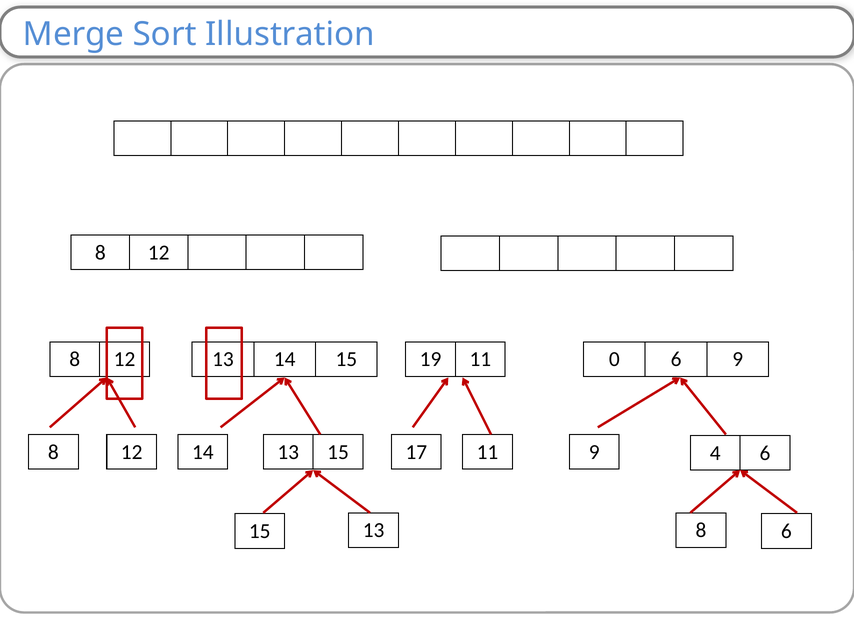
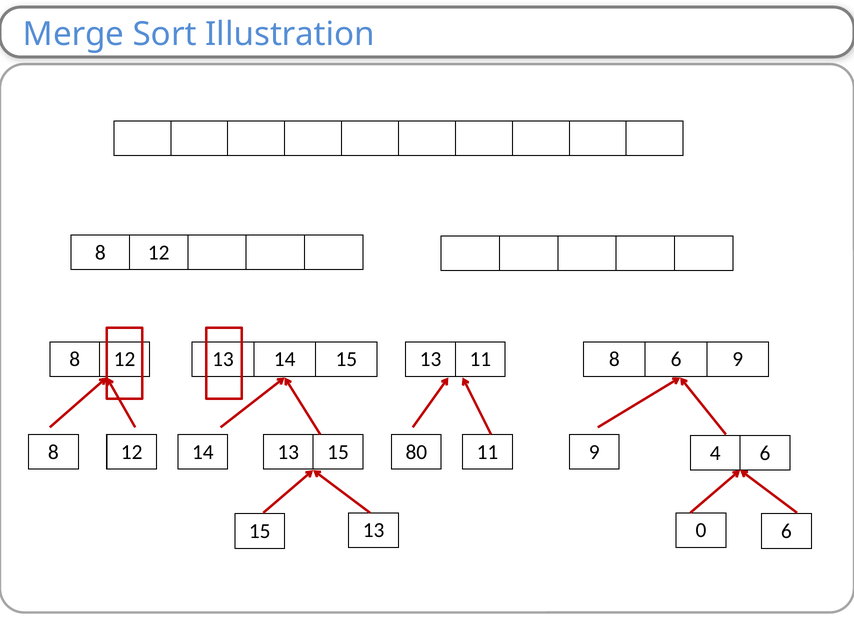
15 19: 19 -> 13
11 0: 0 -> 8
17: 17 -> 80
15 8: 8 -> 0
